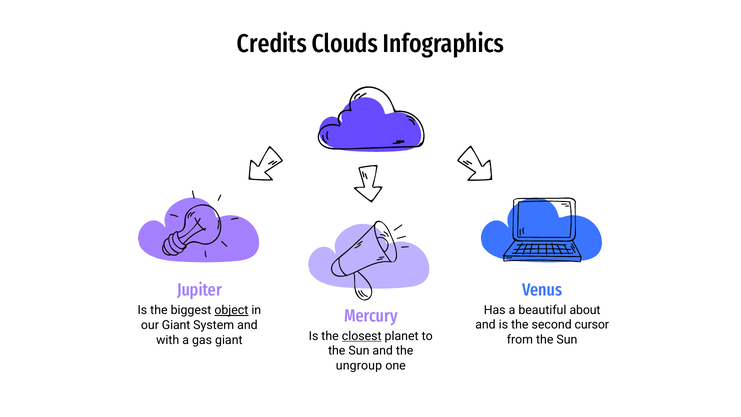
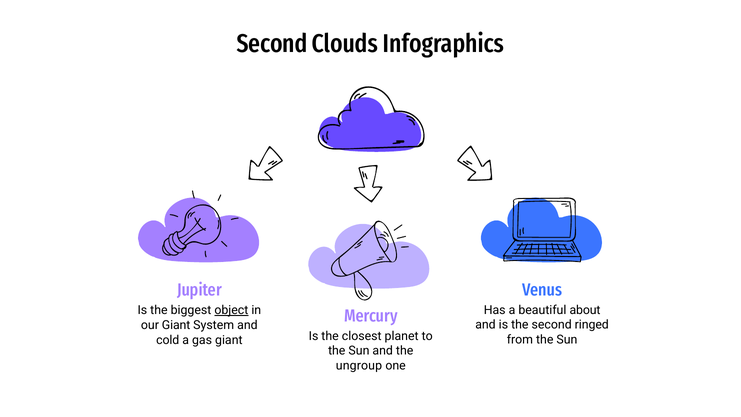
Credits at (272, 44): Credits -> Second
cursor: cursor -> ringed
closest underline: present -> none
with: with -> cold
